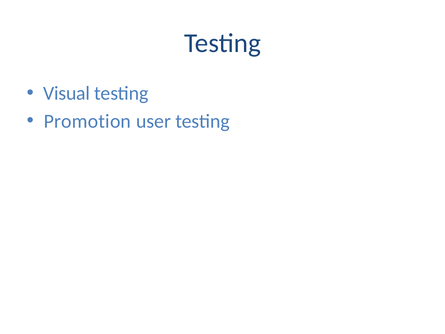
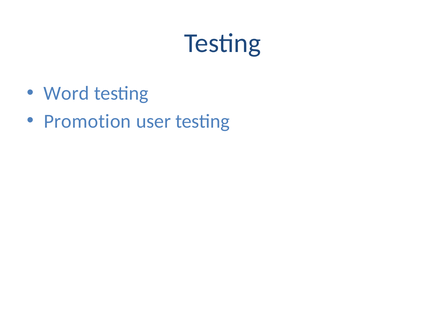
Visual: Visual -> Word
